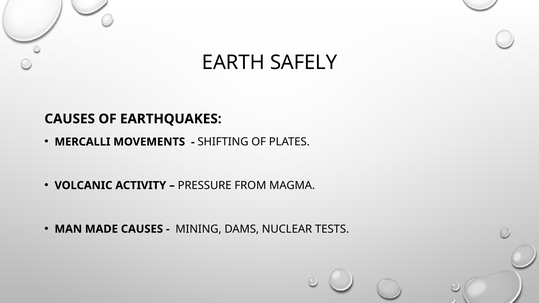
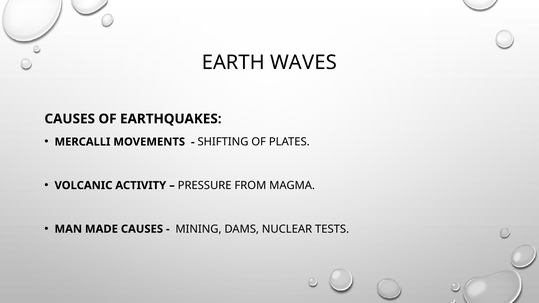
SAFELY: SAFELY -> WAVES
